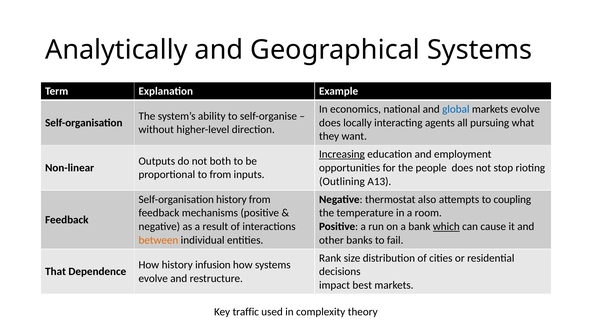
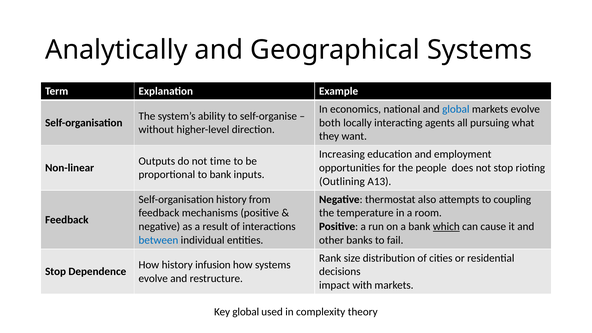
does at (330, 123): does -> both
Increasing underline: present -> none
both: both -> time
to from: from -> bank
between colour: orange -> blue
That at (56, 272): That -> Stop
best: best -> with
Key traffic: traffic -> global
